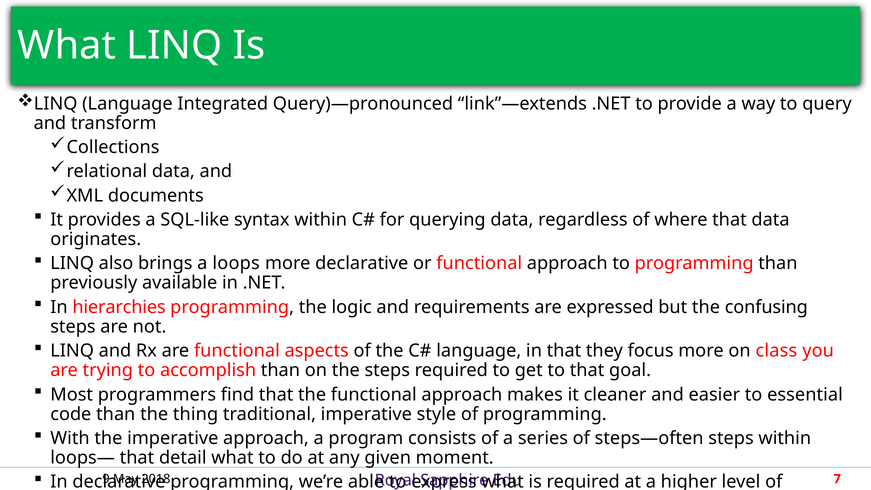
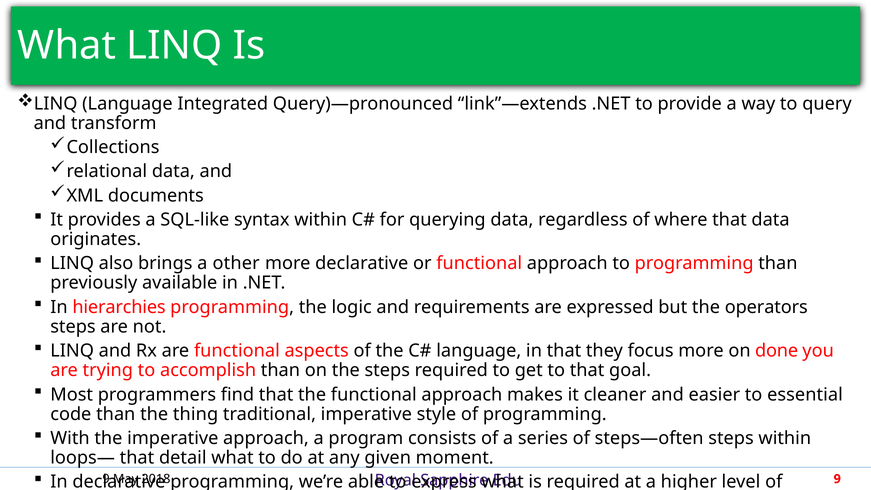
loops: loops -> other
confusing: confusing -> operators
class: class -> done
7 at (837, 479): 7 -> 9
